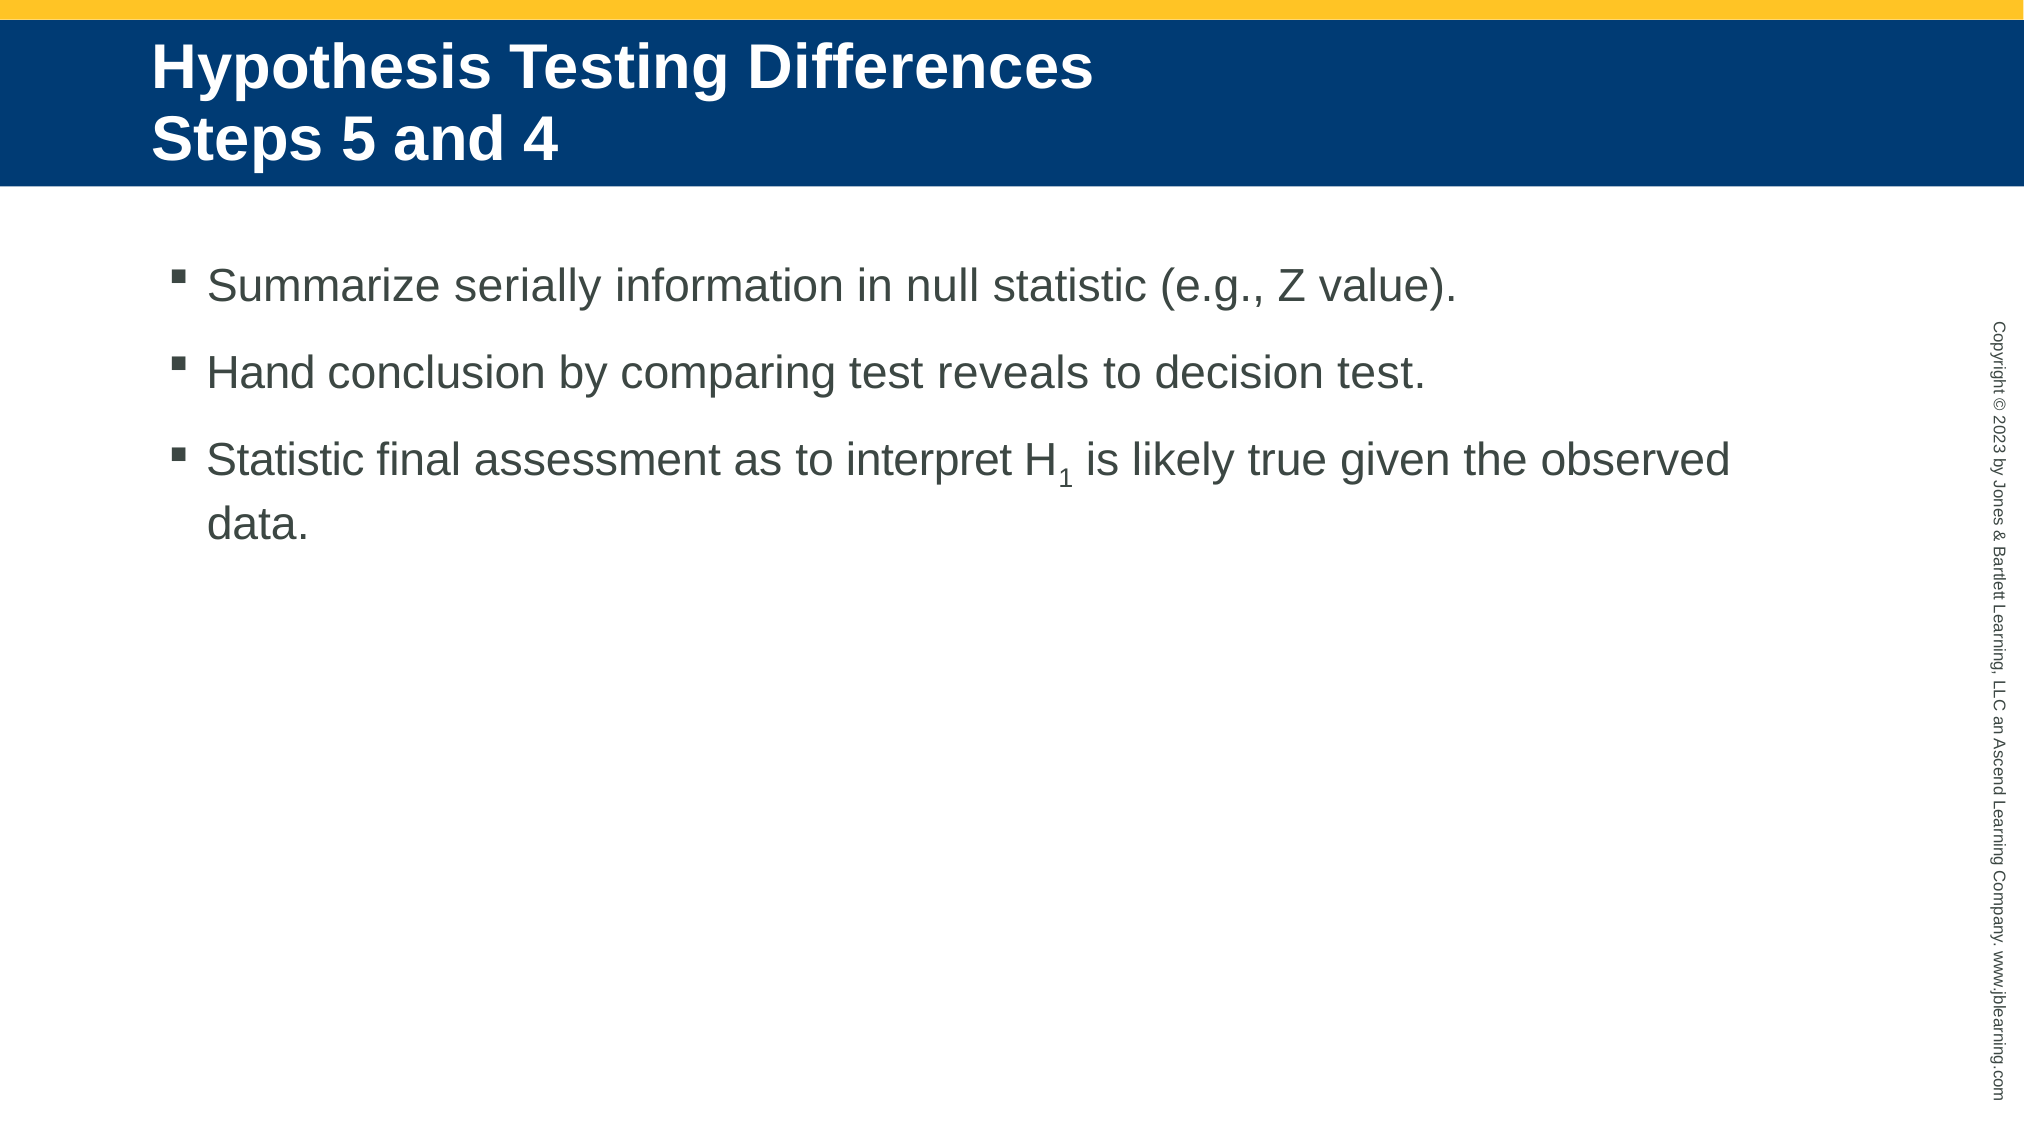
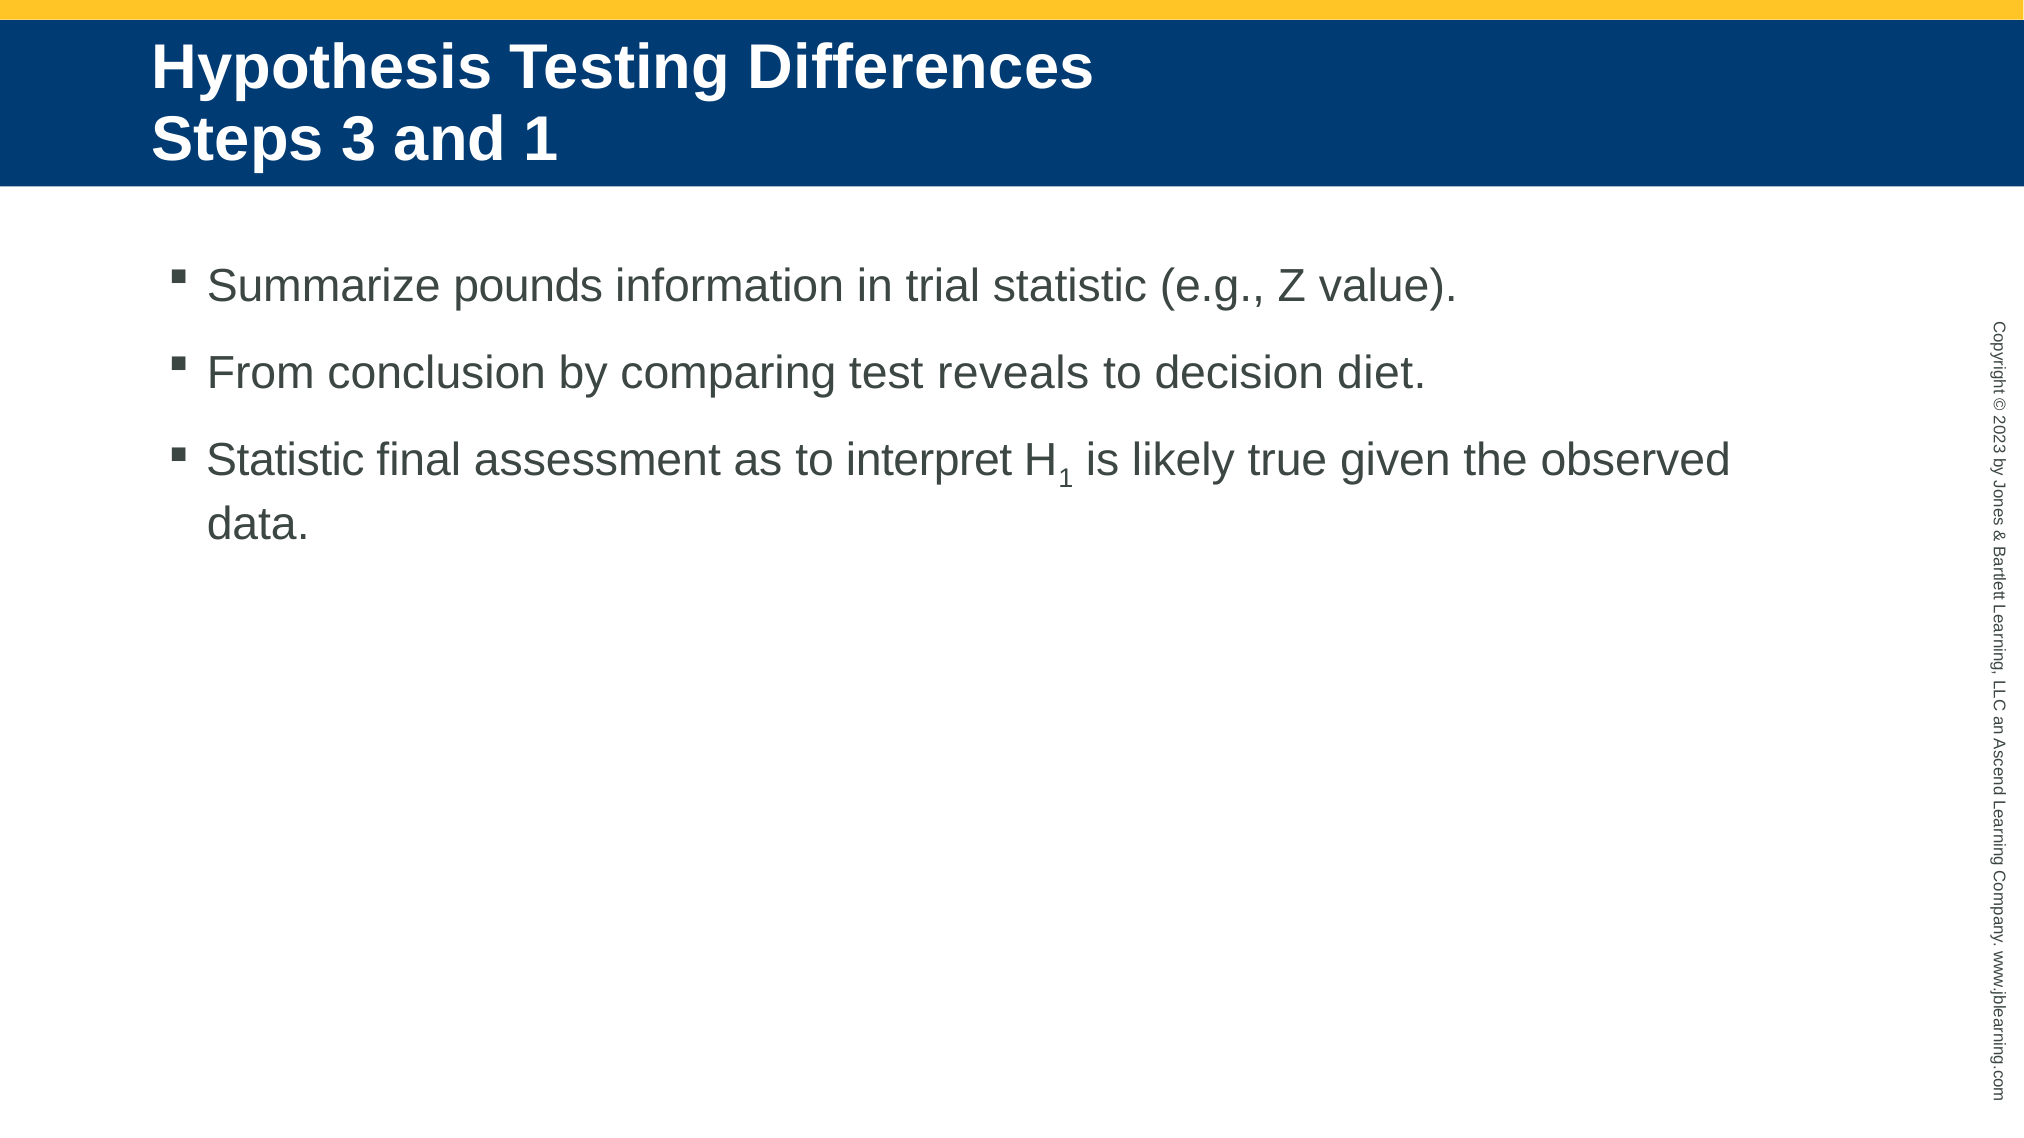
Steps 5: 5 -> 3
and 4: 4 -> 1
serially: serially -> pounds
null: null -> trial
Hand: Hand -> From
decision test: test -> diet
